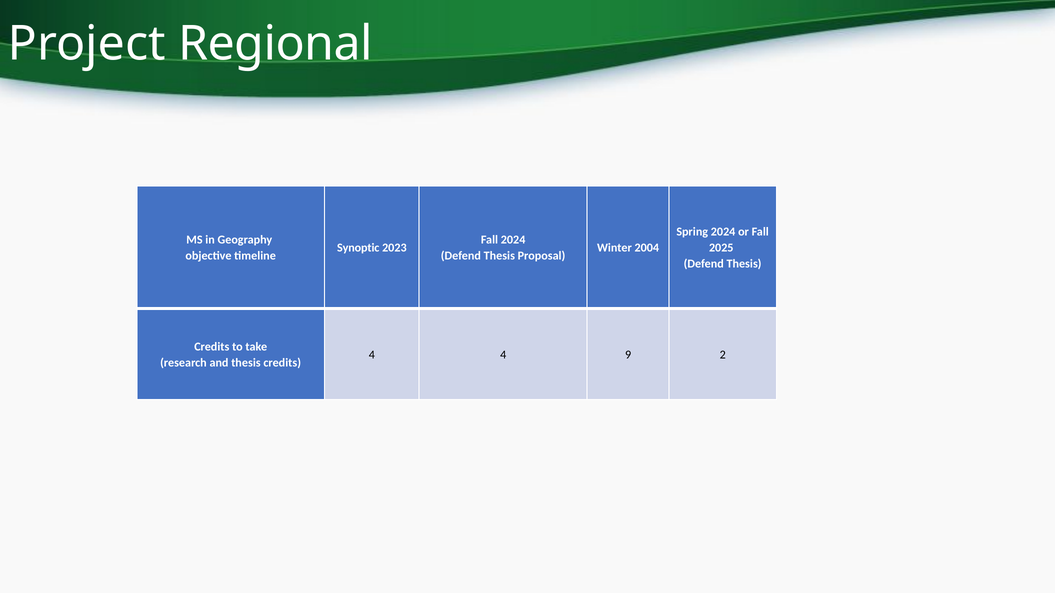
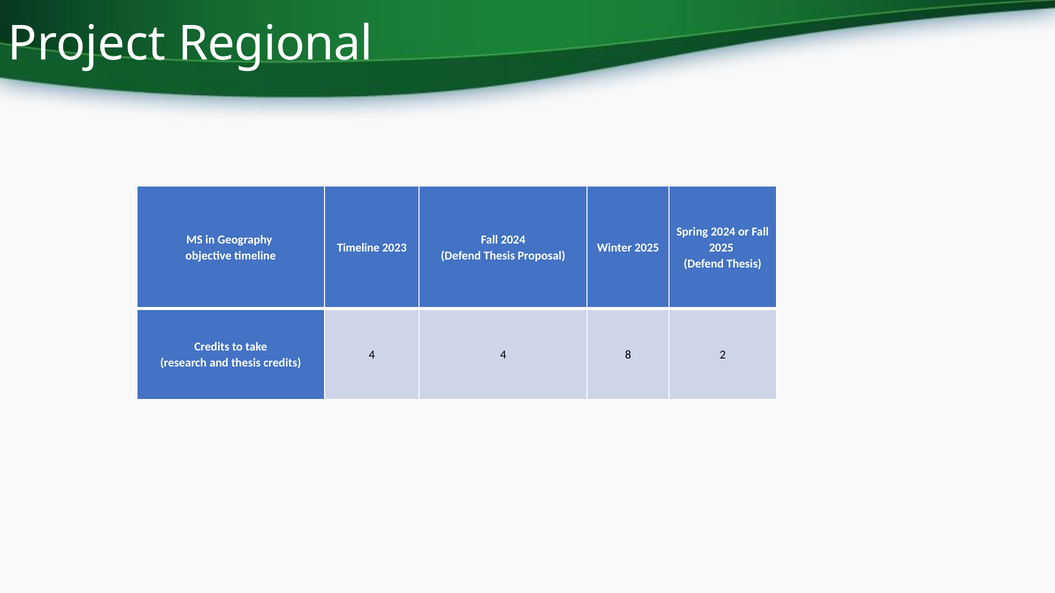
Synoptic at (358, 248): Synoptic -> Timeline
Winter 2004: 2004 -> 2025
9: 9 -> 8
